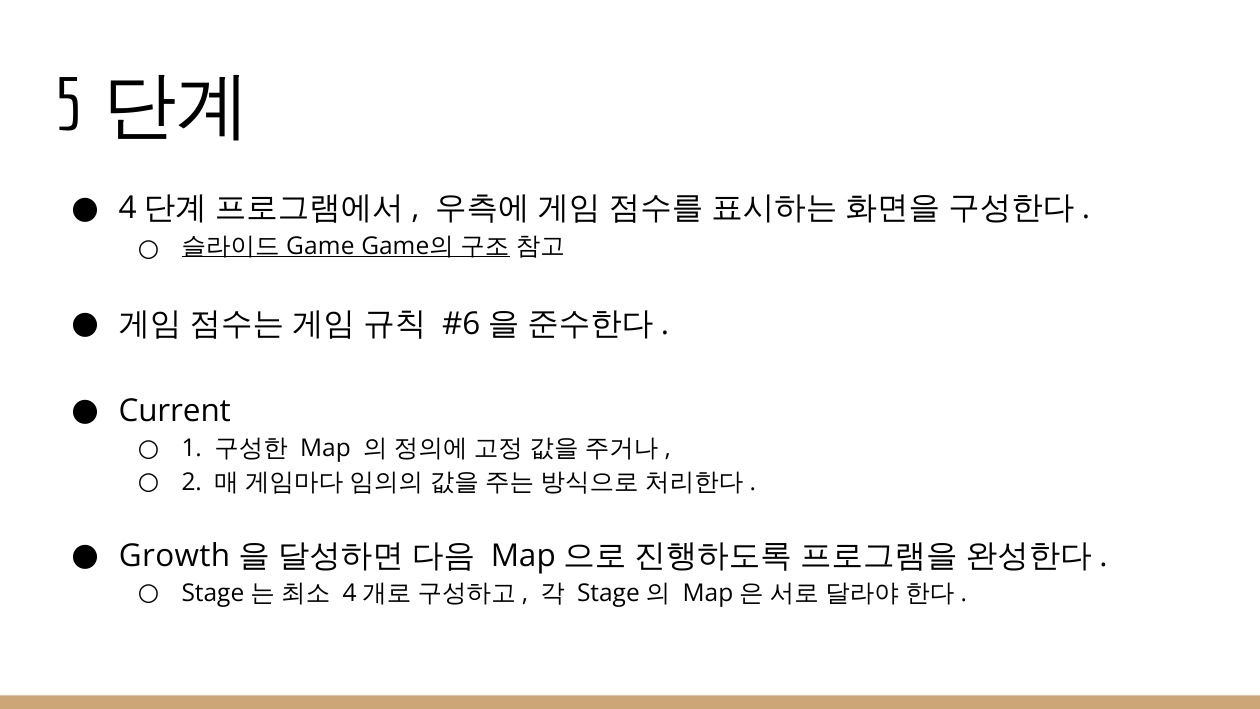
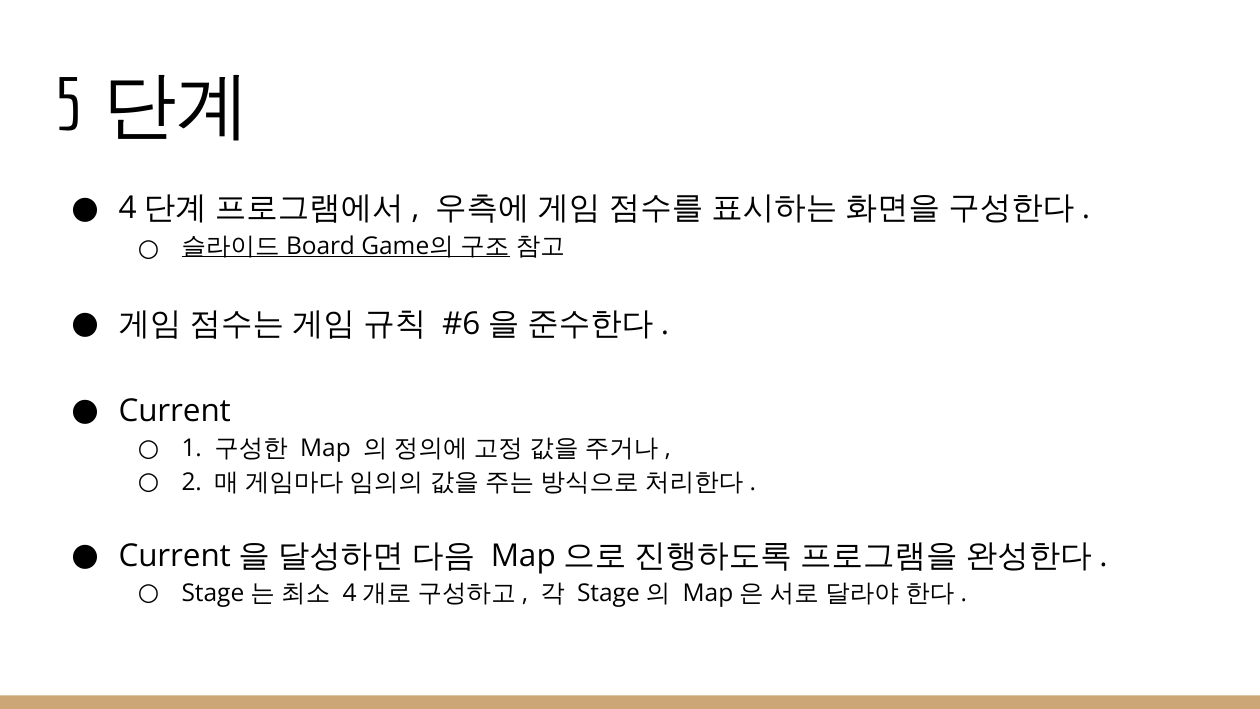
Game at (320, 246): Game -> Board
Growth at (175, 555): Growth -> Current
